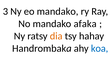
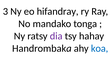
eo mandako: mandako -> hifandray
afaka: afaka -> tonga
dia colour: orange -> purple
